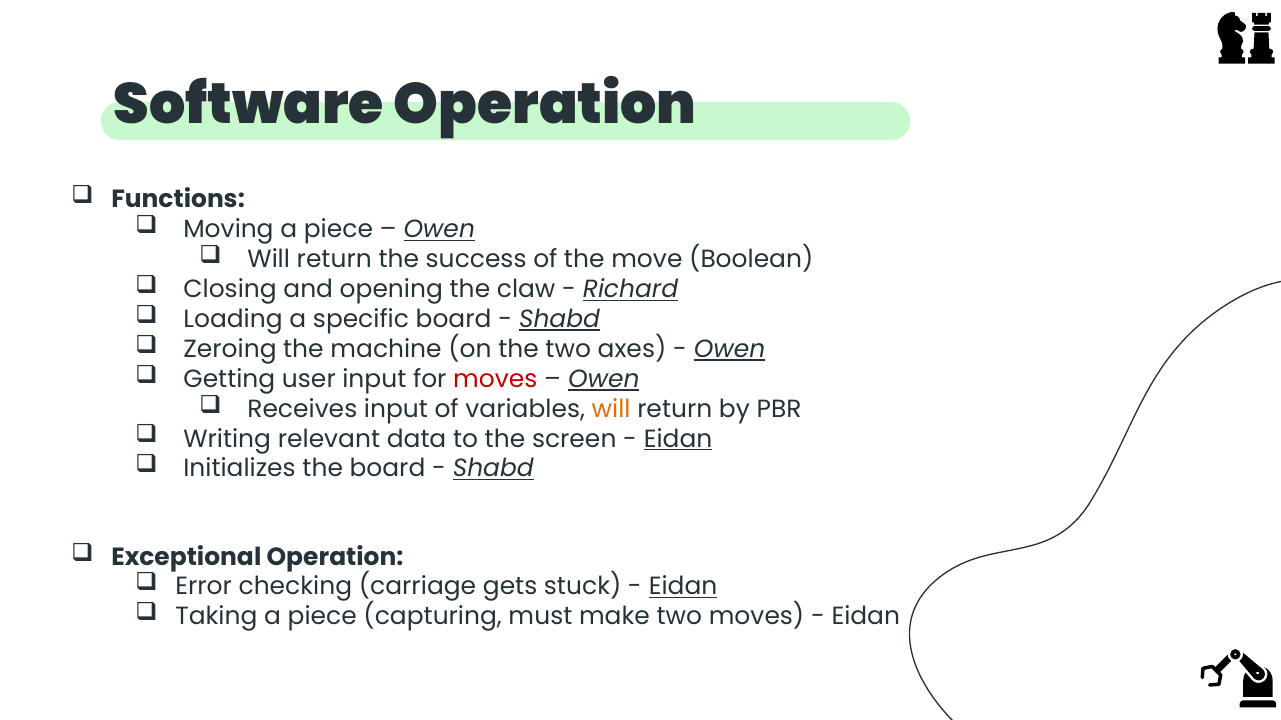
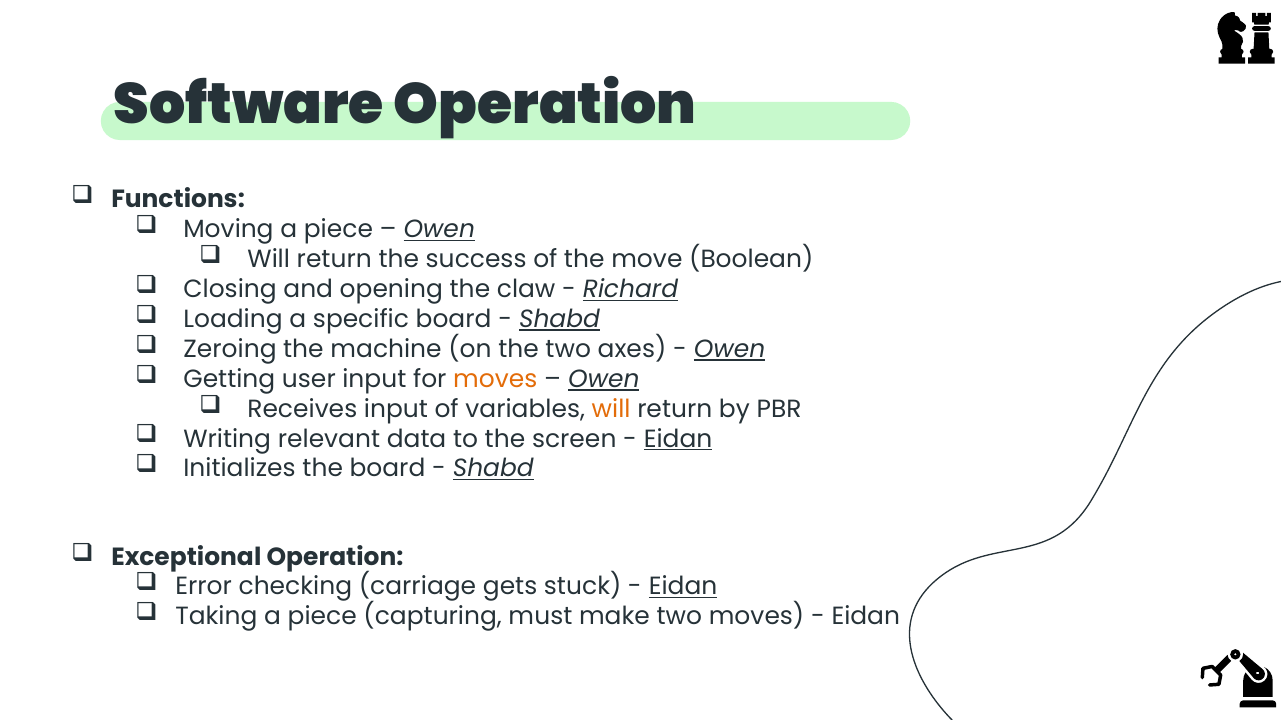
moves at (495, 379) colour: red -> orange
